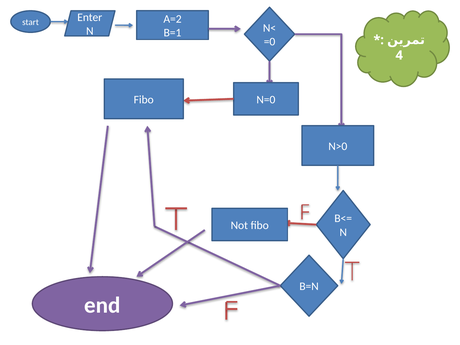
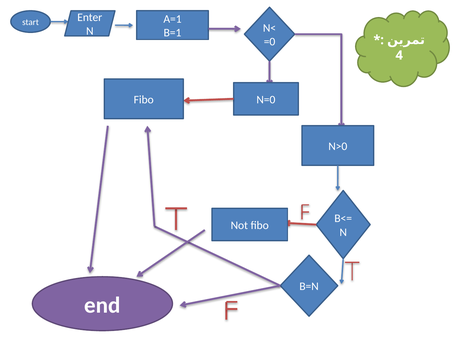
A=2: A=2 -> A=1
